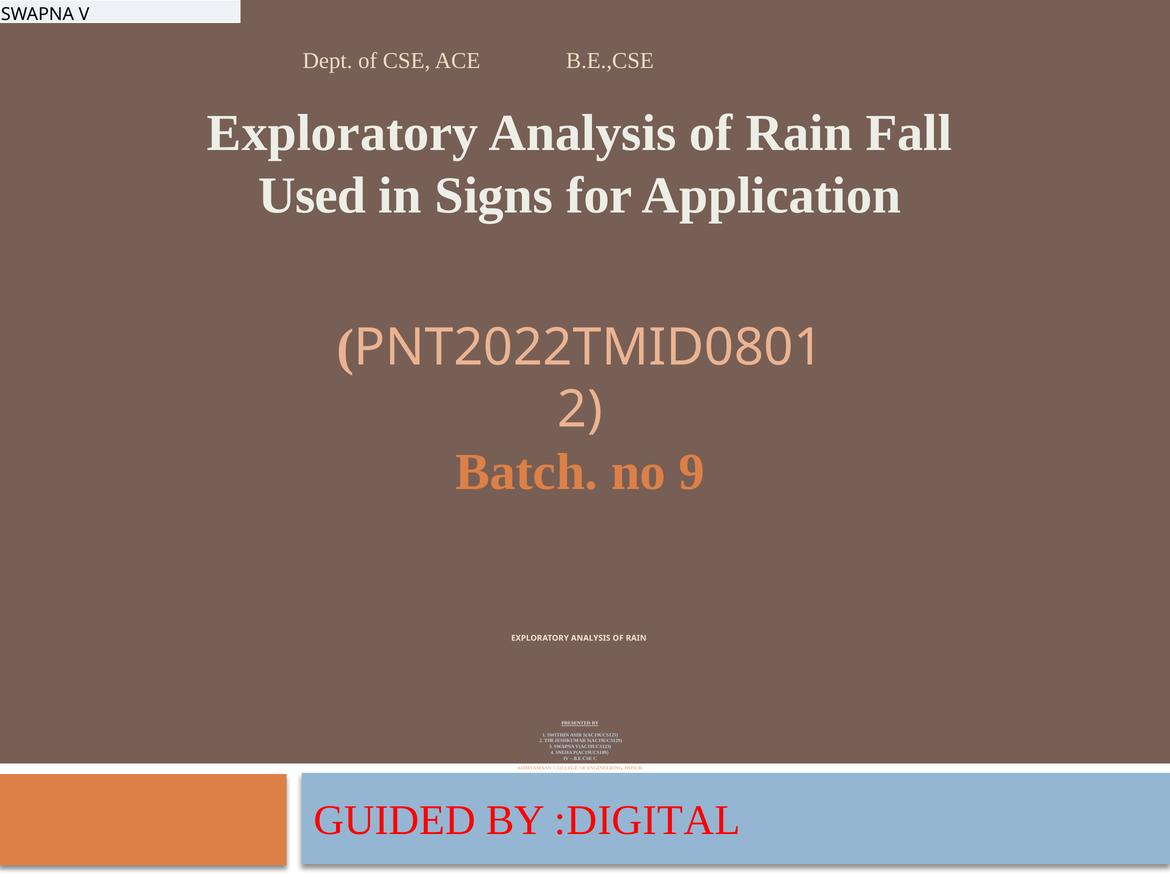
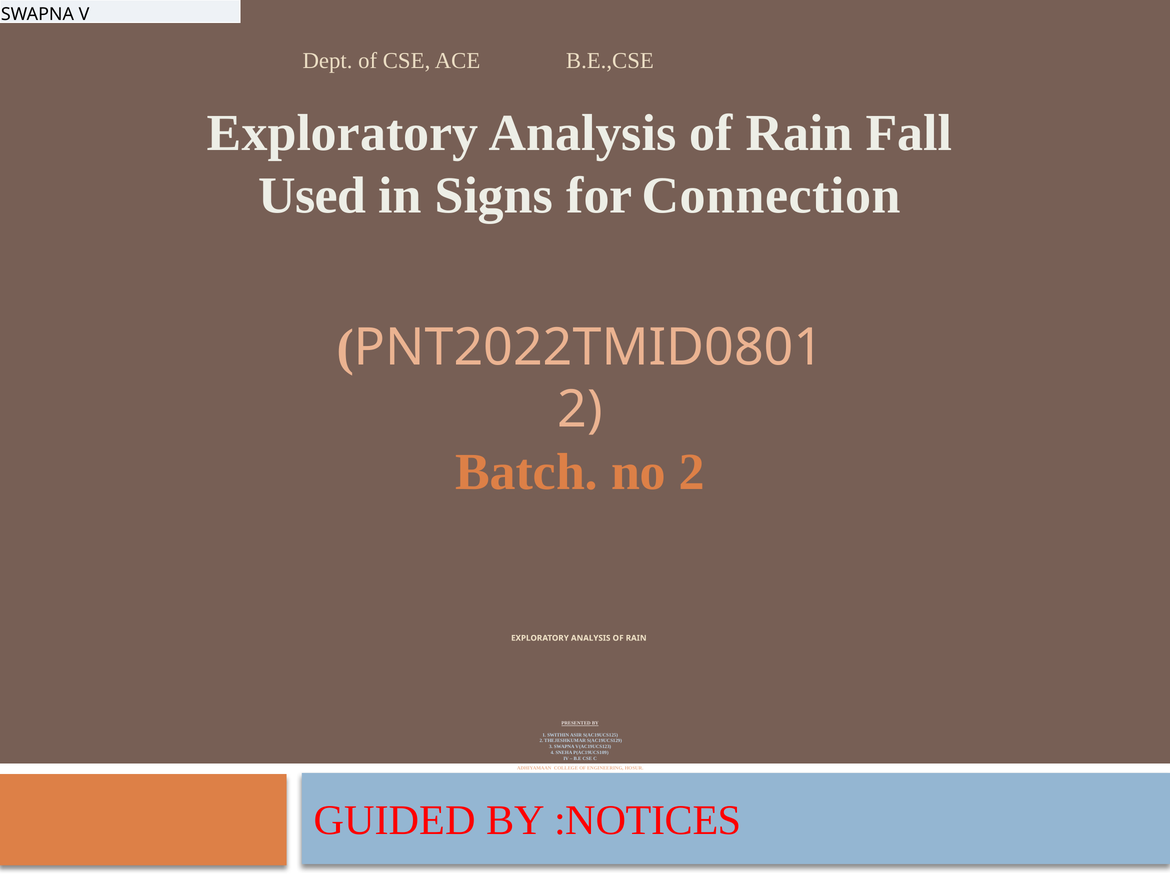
Application: Application -> Connection
no 9: 9 -> 2
:DIGITAL: :DIGITAL -> :NOTICES
